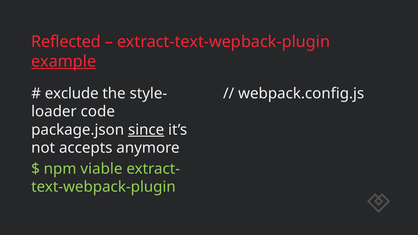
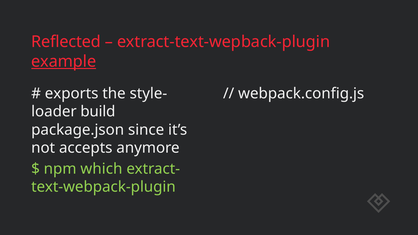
exclude: exclude -> exports
code: code -> build
since underline: present -> none
viable: viable -> which
